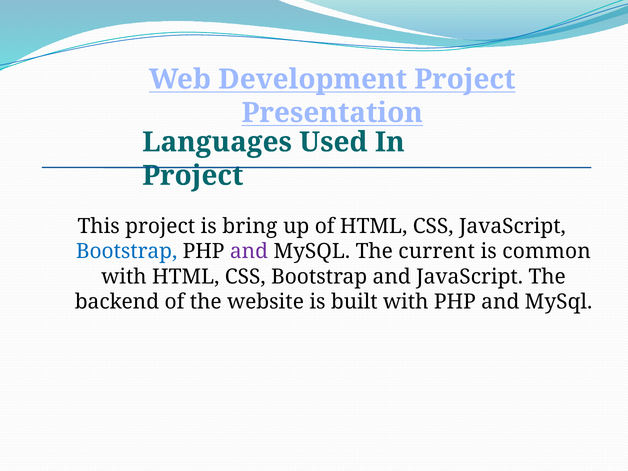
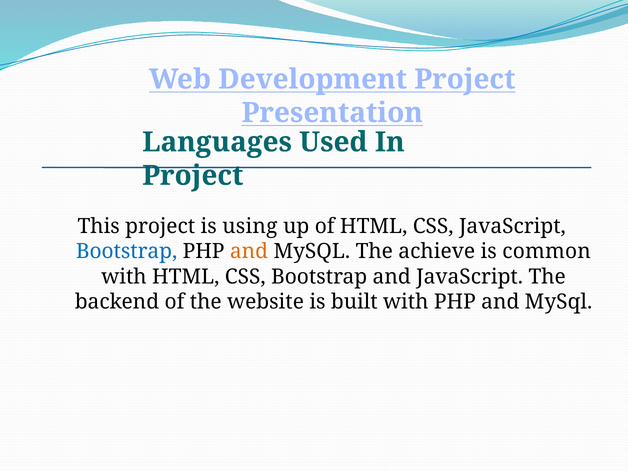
bring: bring -> using
and at (249, 252) colour: purple -> orange
current: current -> achieve
